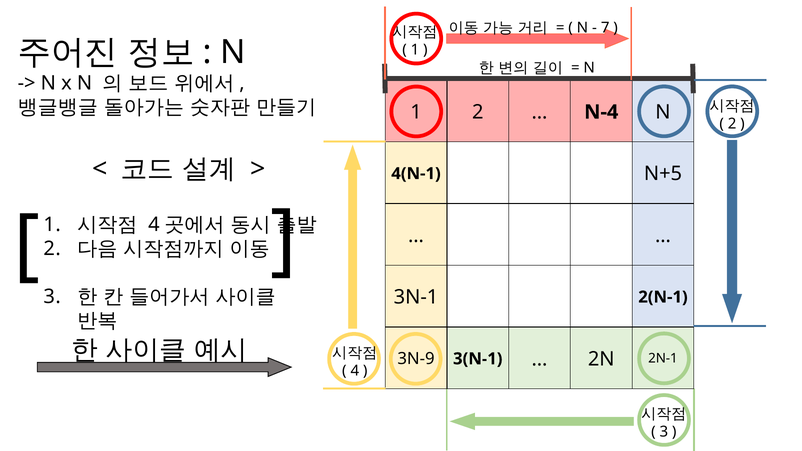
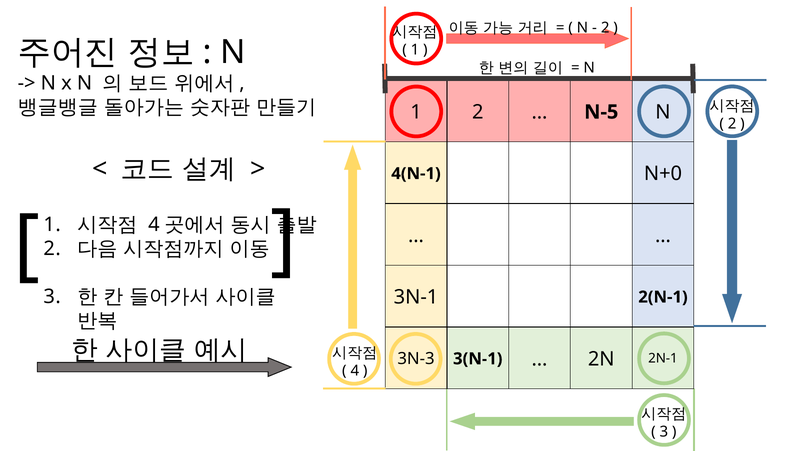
7 at (605, 28): 7 -> 2
N-4: N-4 -> N-5
N+5: N+5 -> N+0
3N-9: 3N-9 -> 3N-3
